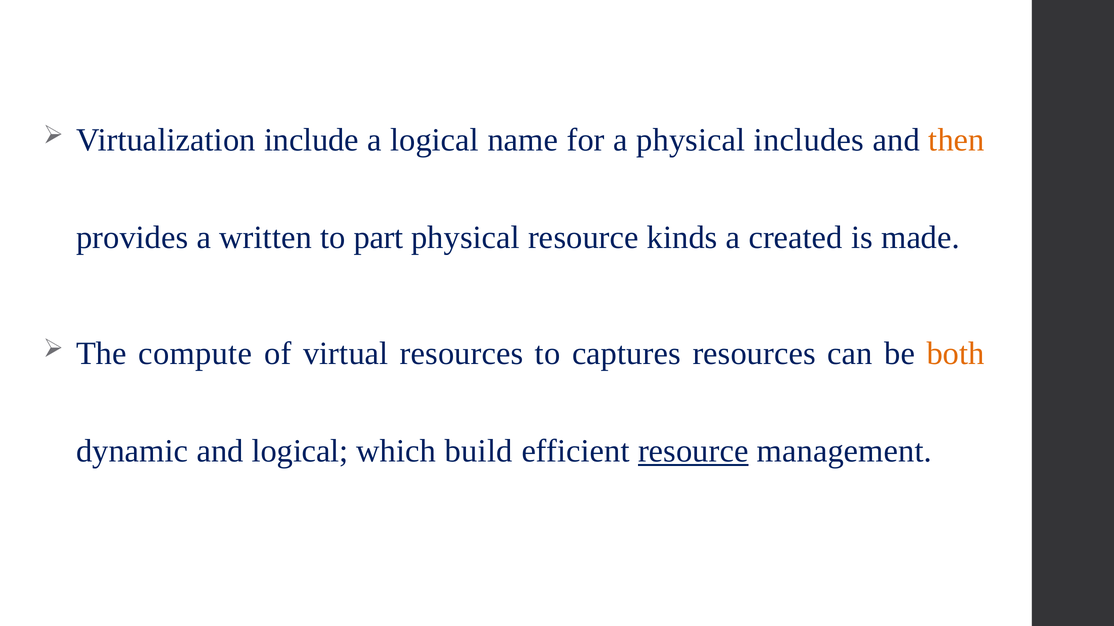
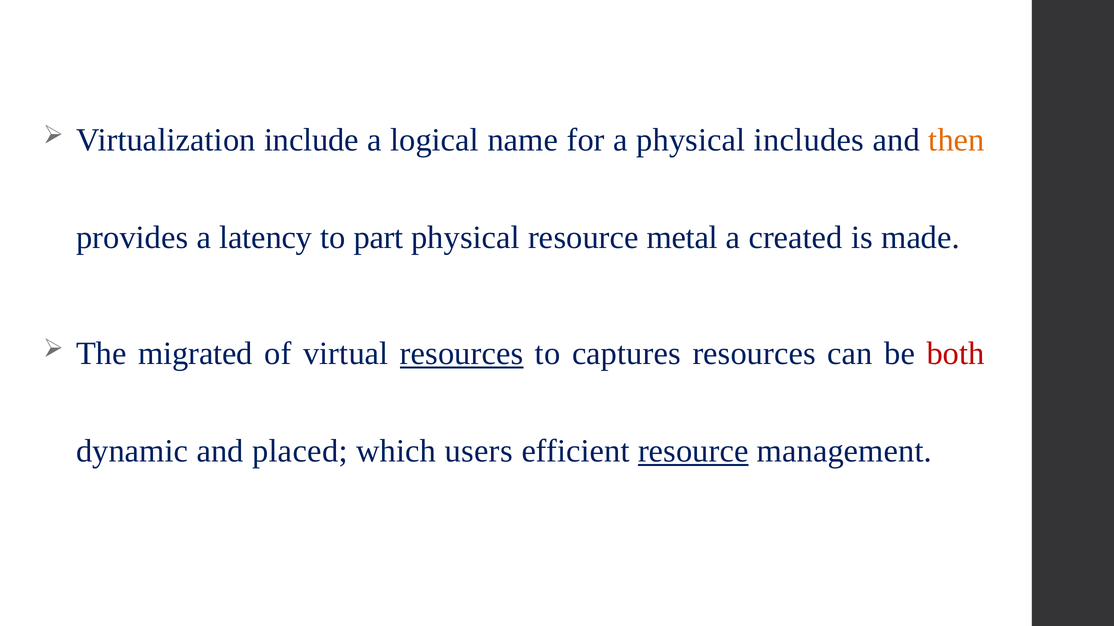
written: written -> latency
kinds: kinds -> metal
compute: compute -> migrated
resources at (462, 354) underline: none -> present
both colour: orange -> red
and logical: logical -> placed
build: build -> users
